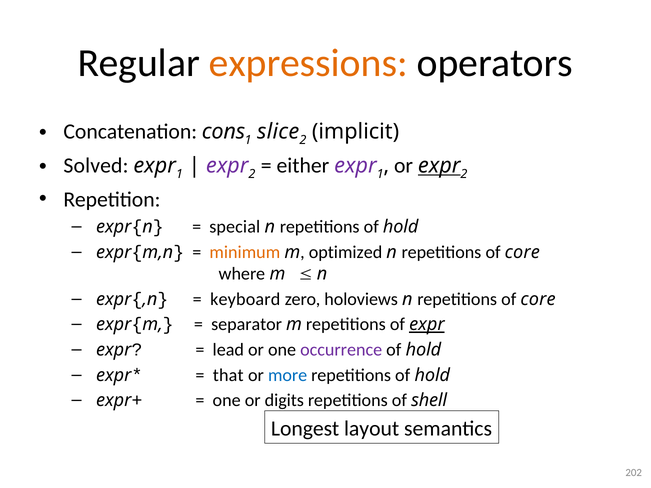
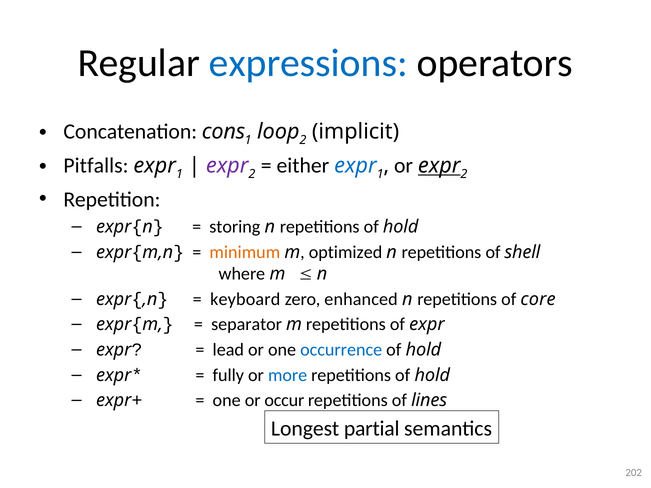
expressions colour: orange -> blue
slice: slice -> loop
Solved: Solved -> Pitfalls
expr at (355, 166) colour: purple -> blue
special: special -> storing
core at (522, 252): core -> shell
holoviews: holoviews -> enhanced
expr at (427, 325) underline: present -> none
occurrence colour: purple -> blue
that: that -> fully
digits: digits -> occur
shell: shell -> lines
layout: layout -> partial
